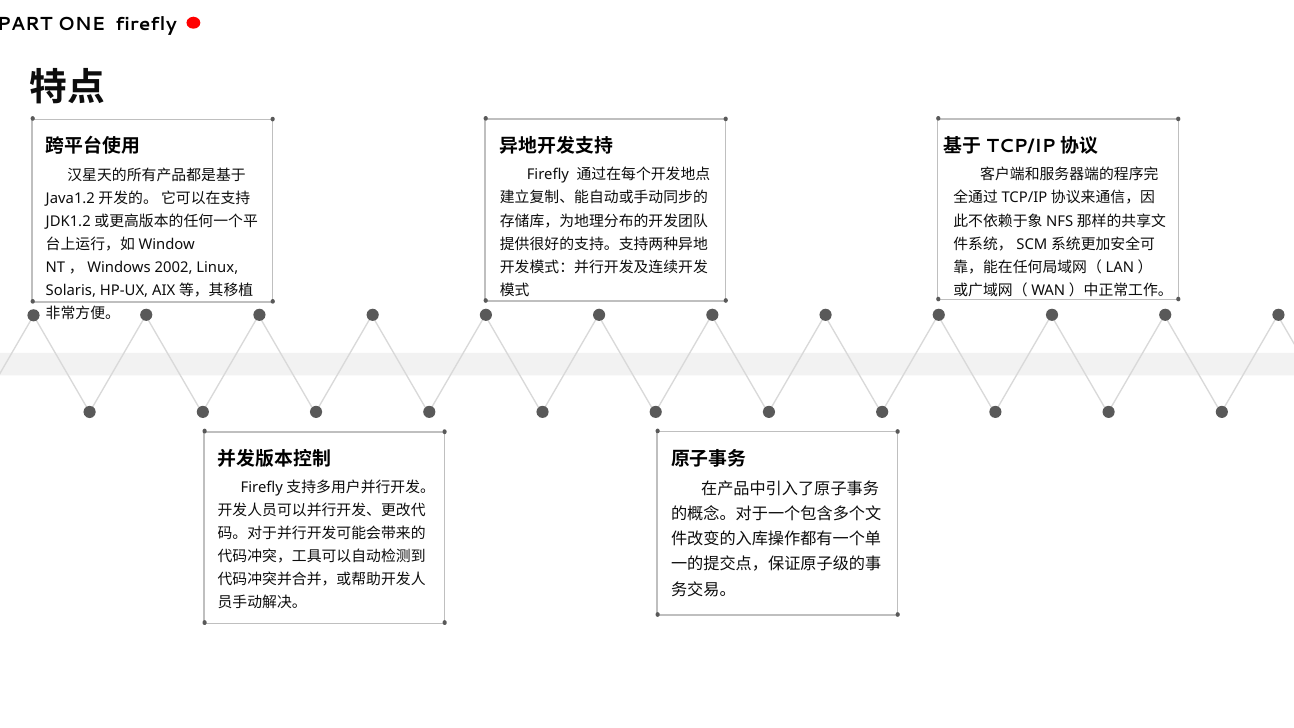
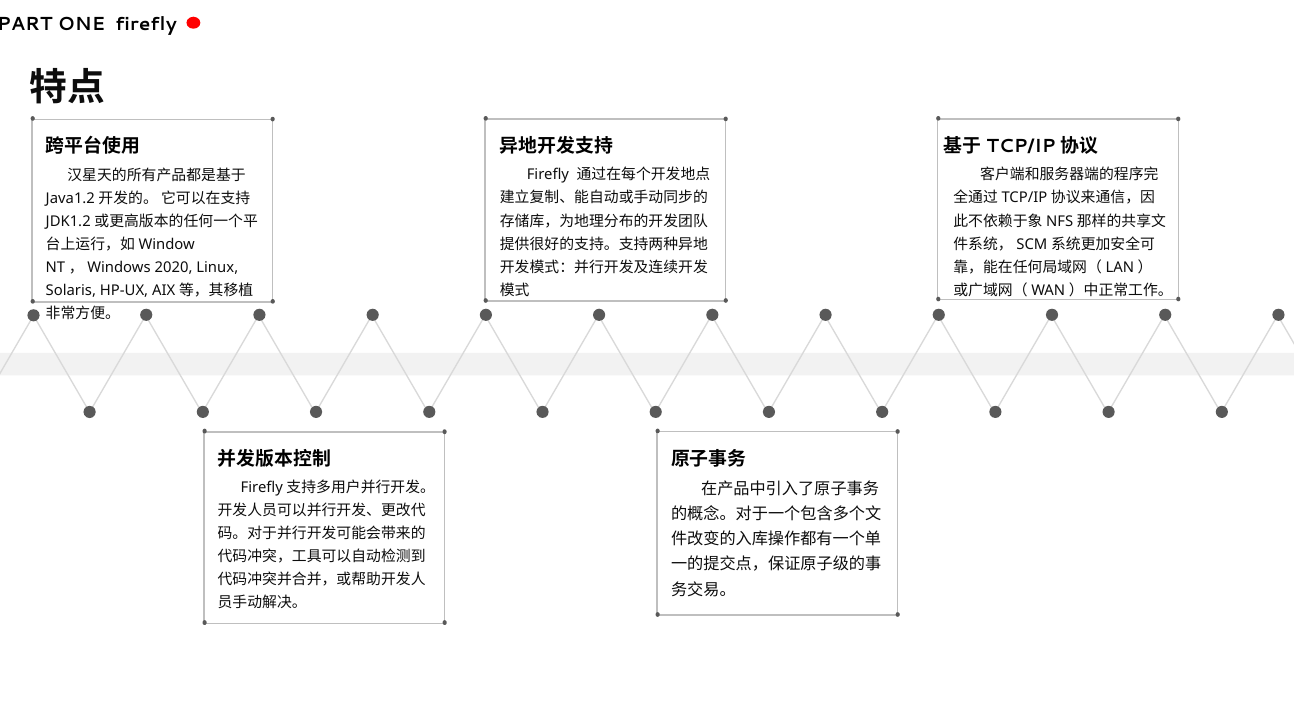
2002: 2002 -> 2020
